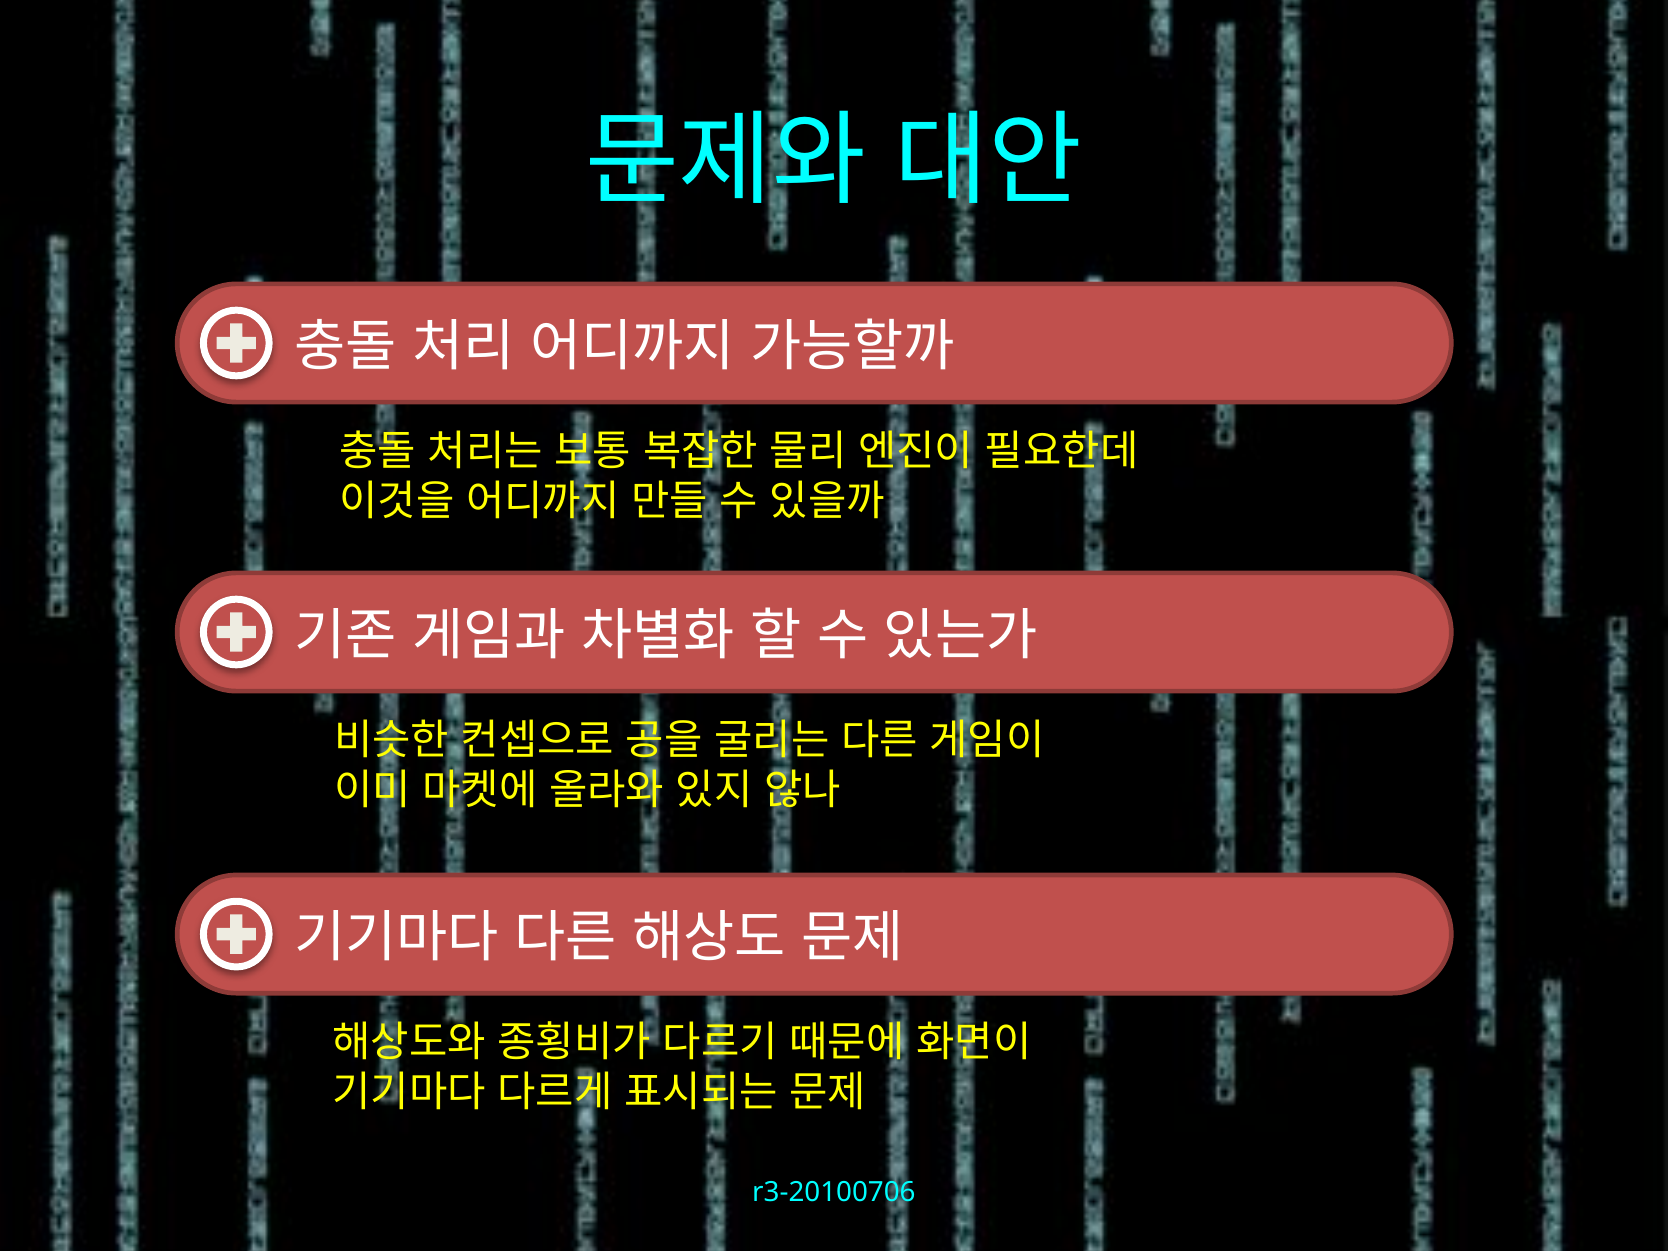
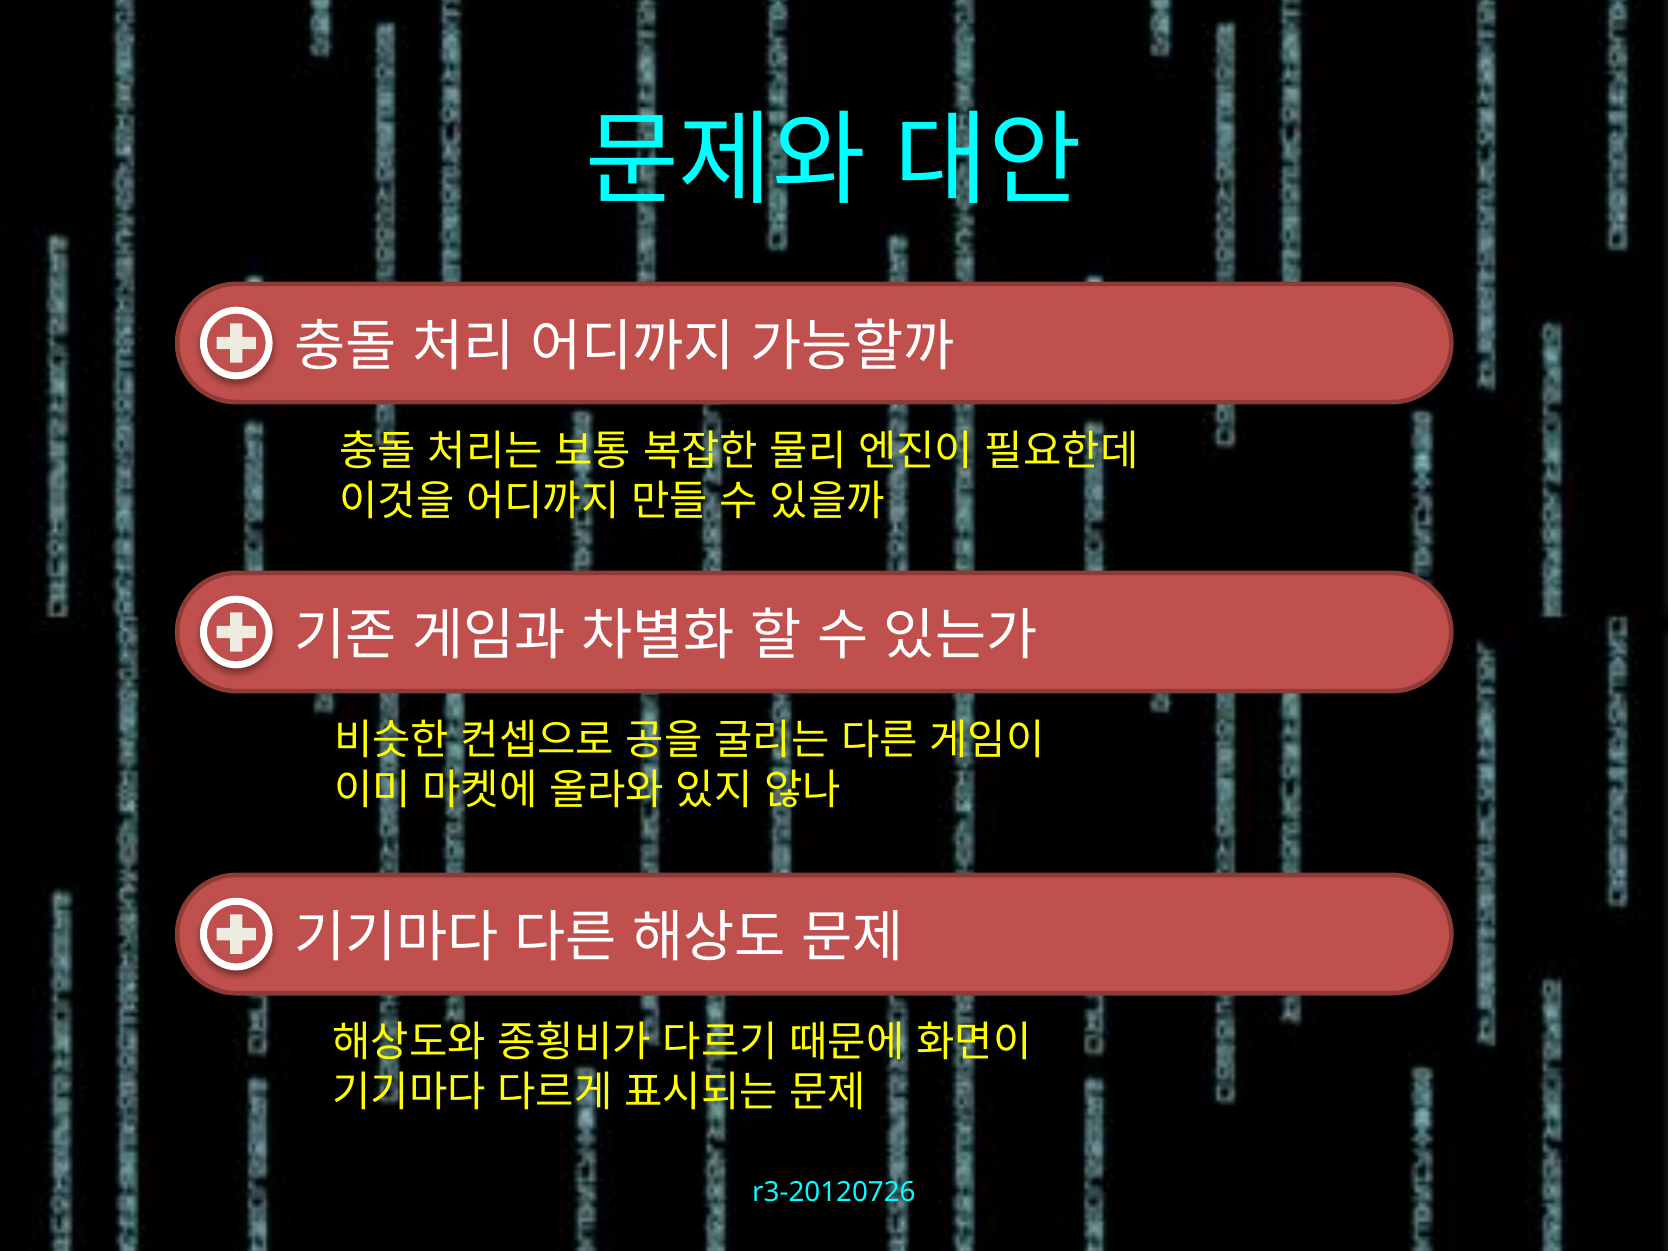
r3-20100706: r3-20100706 -> r3-20120726
